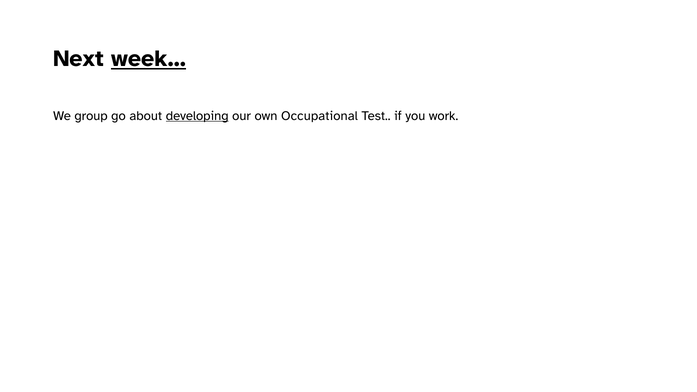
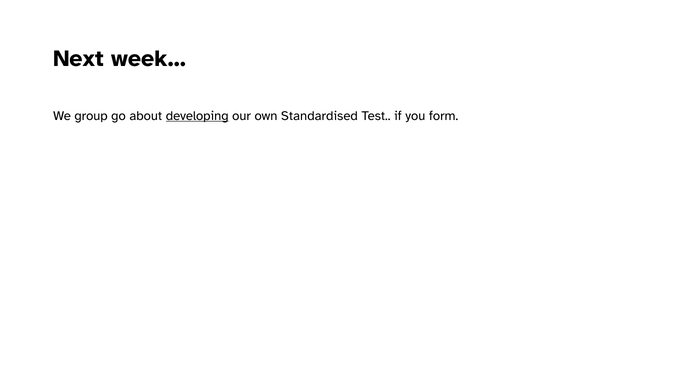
week… underline: present -> none
Occupational: Occupational -> Standardised
work: work -> form
